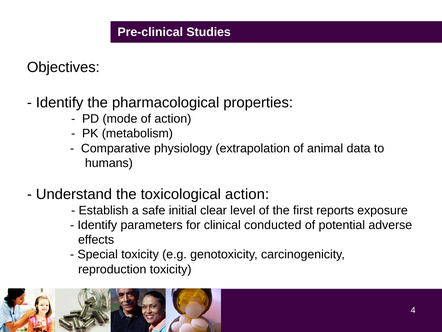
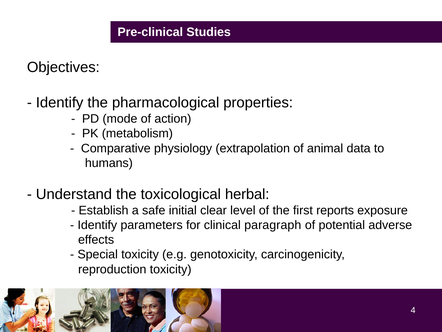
toxicological action: action -> herbal
conducted: conducted -> paragraph
